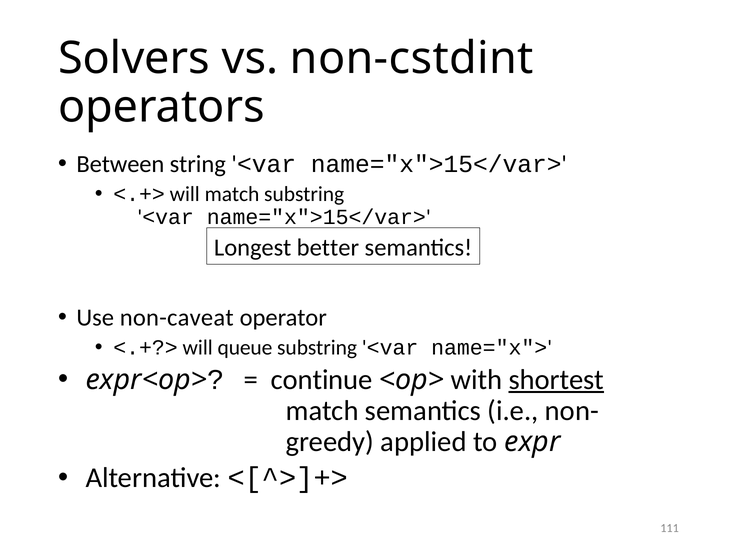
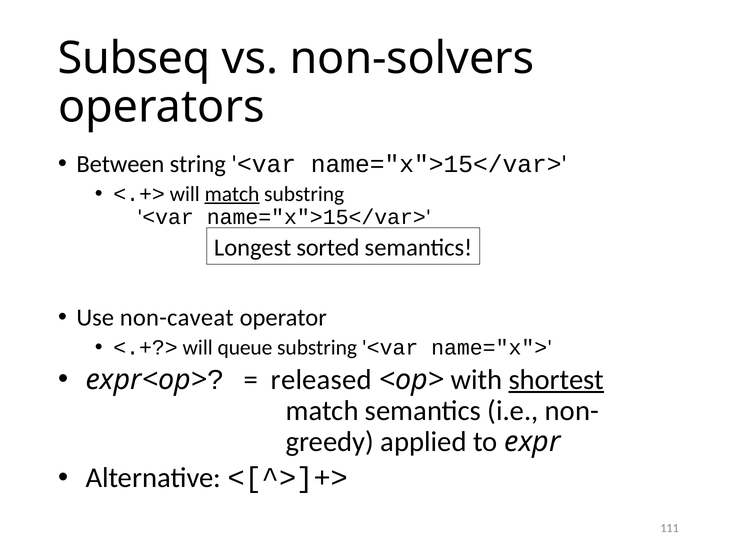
Solvers: Solvers -> Subseq
non-cstdint: non-cstdint -> non-solvers
match at (232, 194) underline: none -> present
better: better -> sorted
continue: continue -> released
